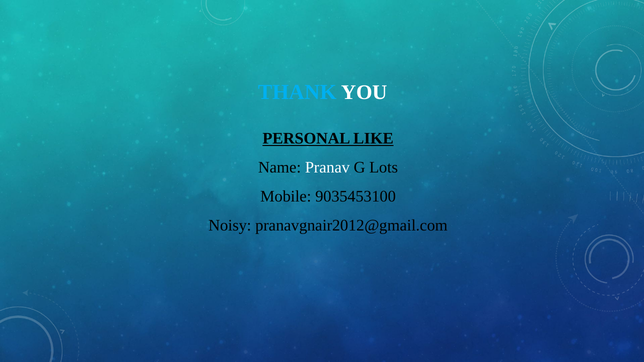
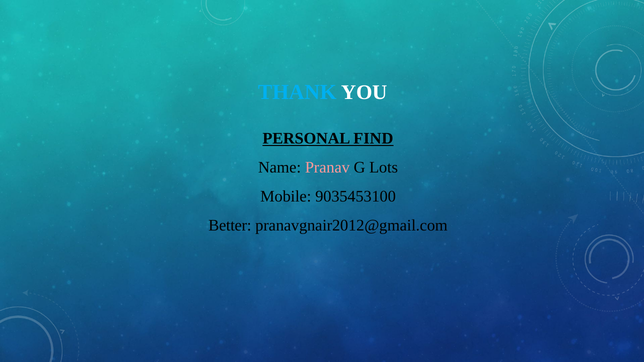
LIKE: LIKE -> FIND
Pranav colour: white -> pink
Noisy: Noisy -> Better
